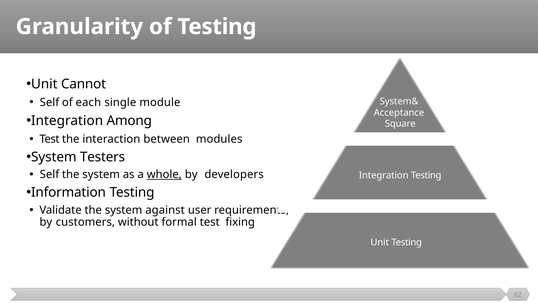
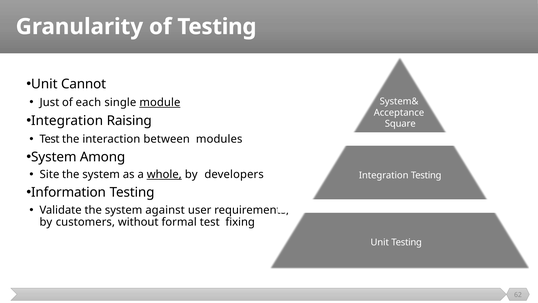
Self at (49, 102): Self -> Just
module underline: none -> present
Among: Among -> Raising
Testers: Testers -> Among
Self at (49, 174): Self -> Site
